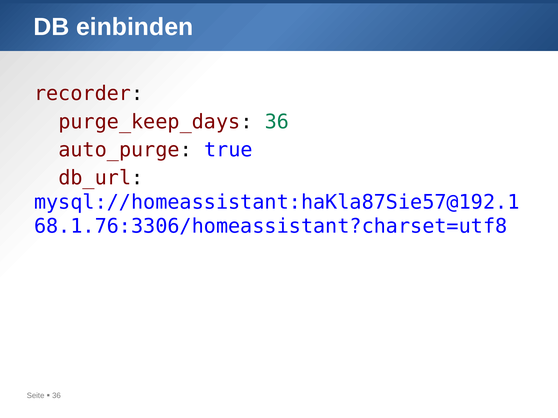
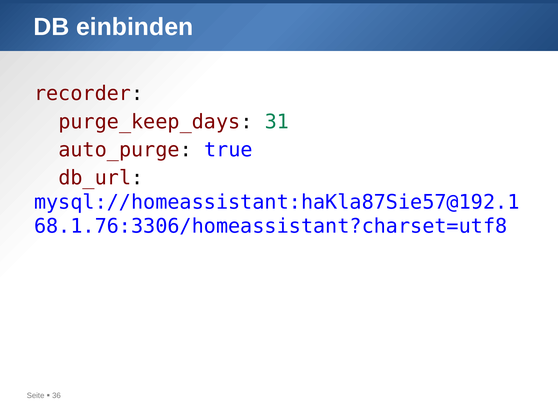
purge_keep_days 36: 36 -> 31
